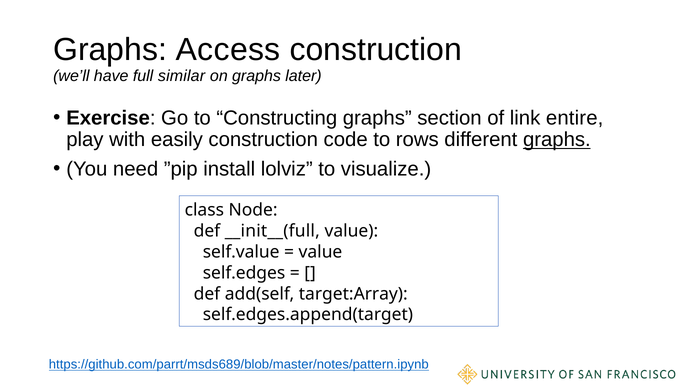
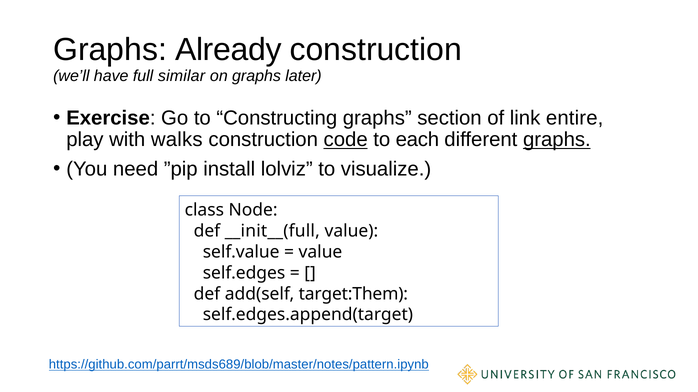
Access: Access -> Already
easily: easily -> walks
code underline: none -> present
rows: rows -> each
target:Array: target:Array -> target:Them
